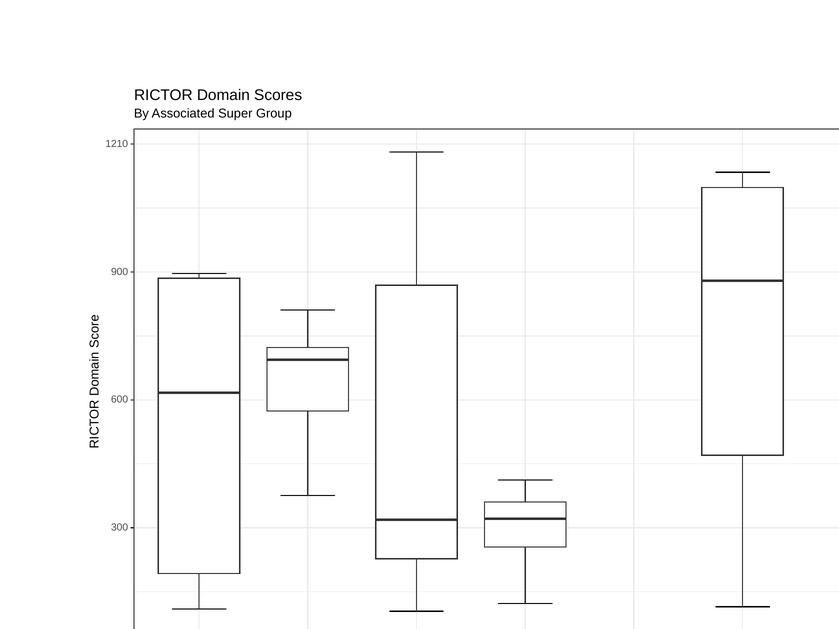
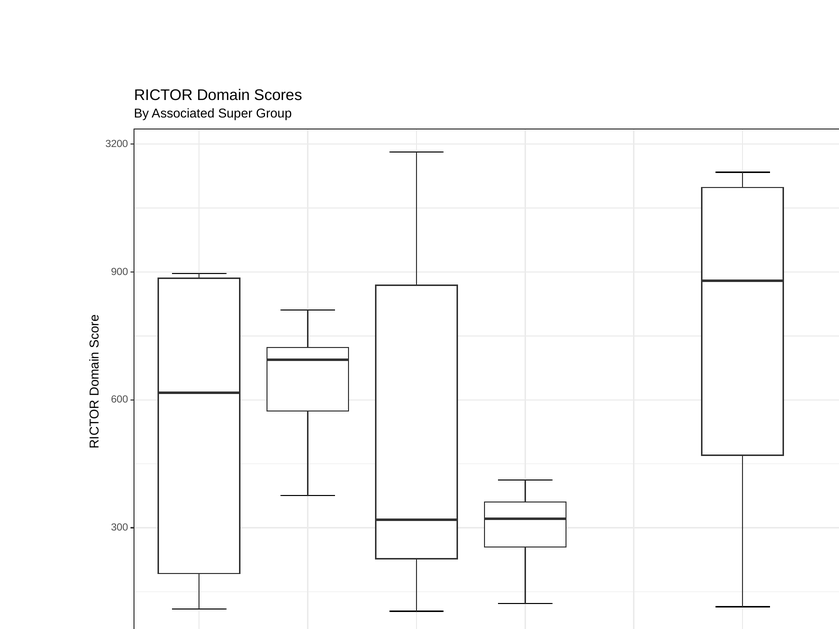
1210: 1210 -> 3200
